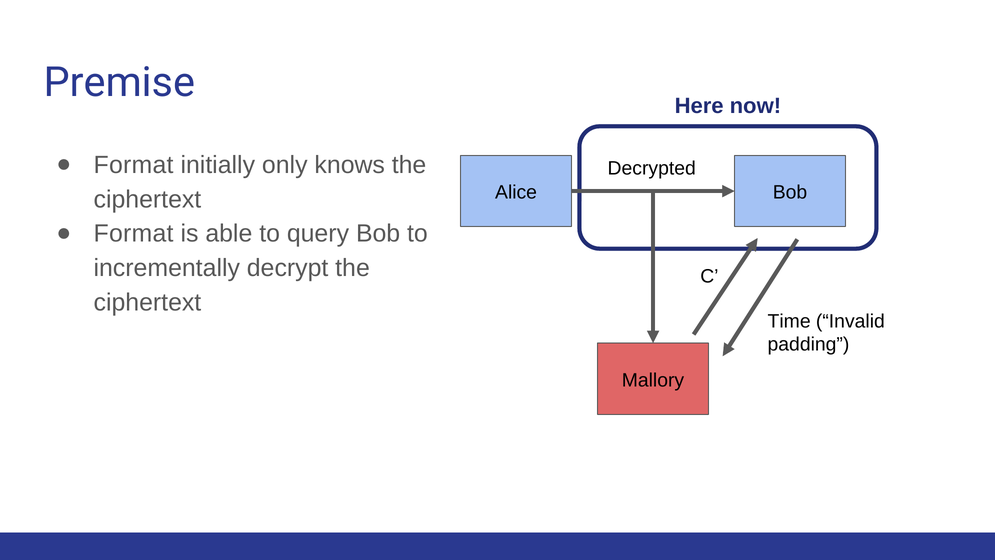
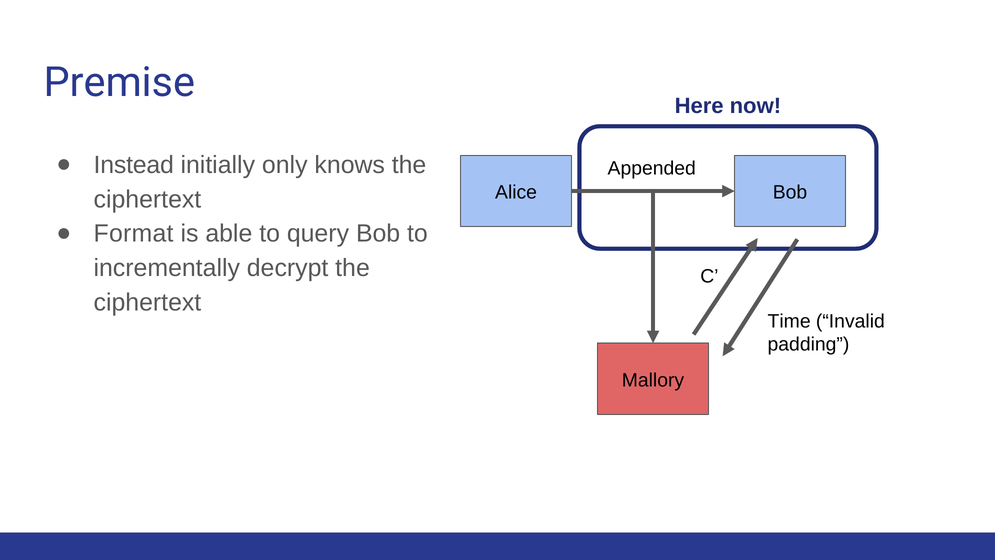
Format at (134, 165): Format -> Instead
Decrypted: Decrypted -> Appended
